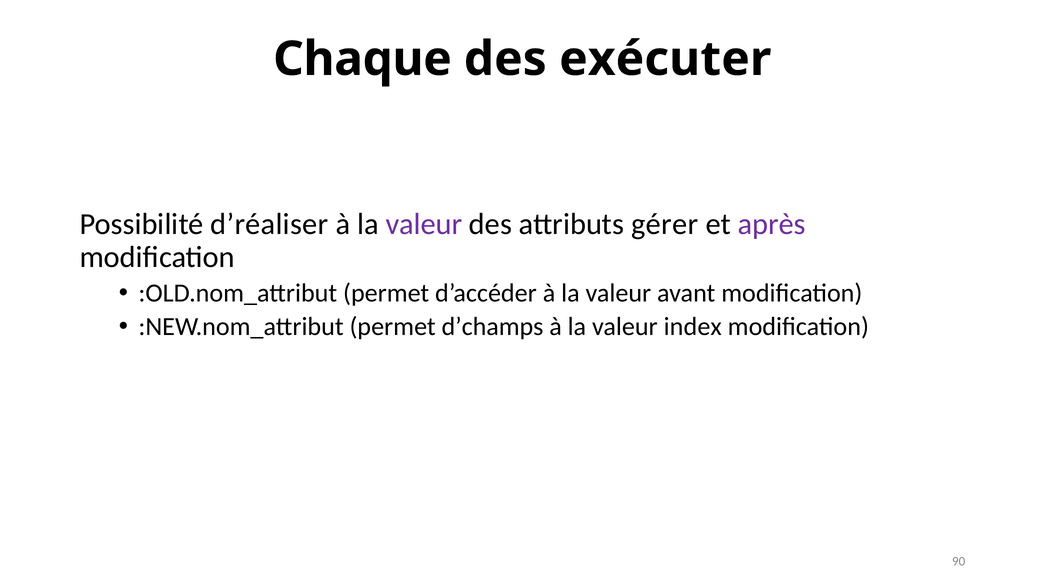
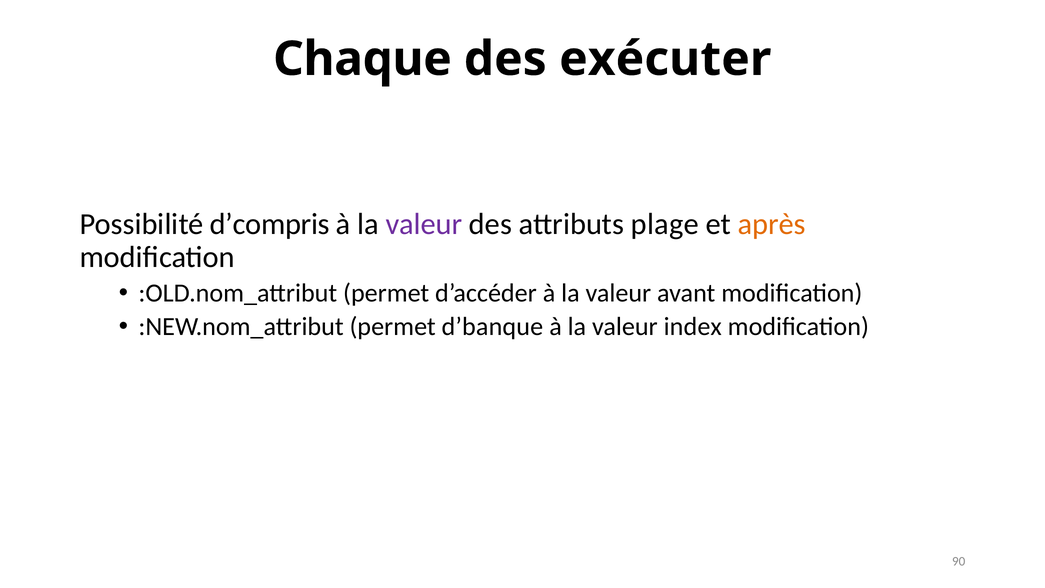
d’réaliser: d’réaliser -> d’compris
gérer: gérer -> plage
après colour: purple -> orange
d’champs: d’champs -> d’banque
